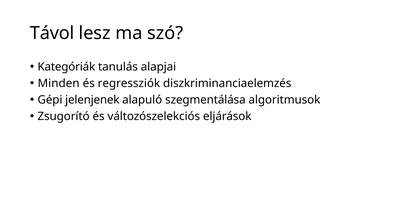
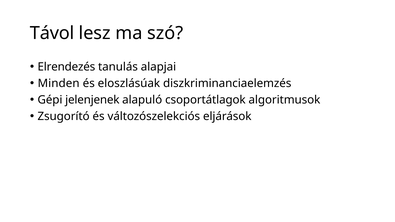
Kategóriák: Kategóriák -> Elrendezés
regressziók: regressziók -> eloszlásúak
szegmentálása: szegmentálása -> csoportátlagok
